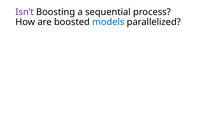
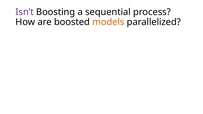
models colour: blue -> orange
